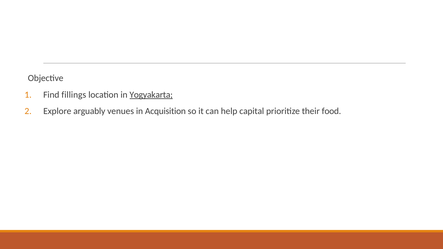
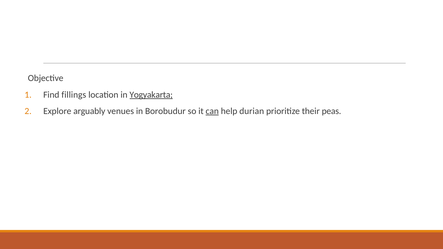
Acquisition: Acquisition -> Borobudur
can underline: none -> present
capital: capital -> durian
food: food -> peas
